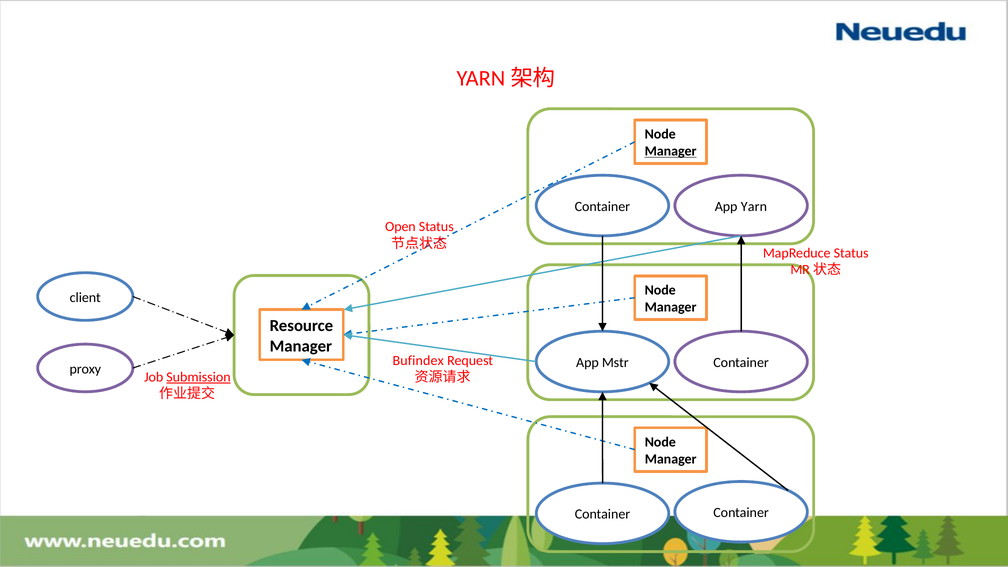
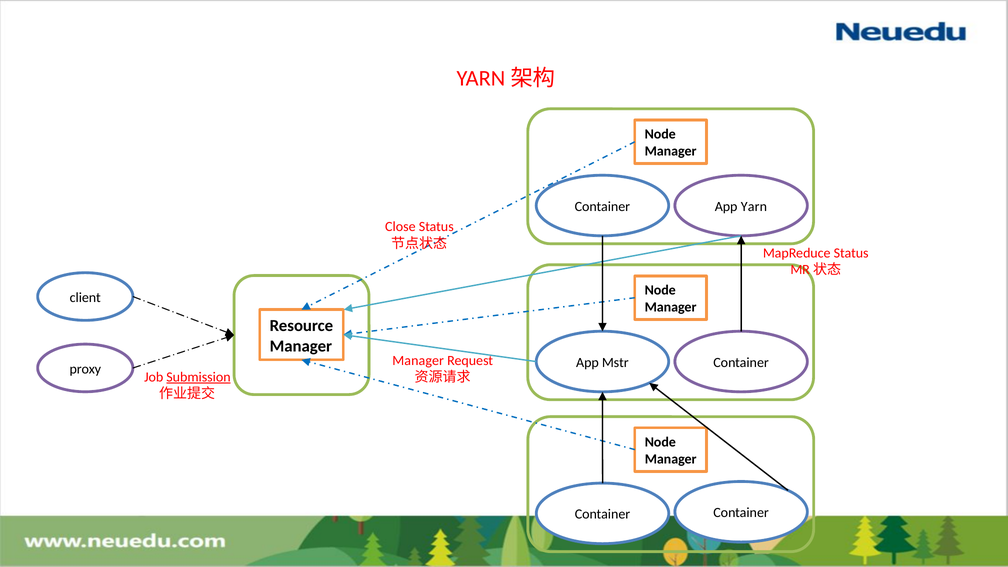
Manager at (671, 151) underline: present -> none
Open: Open -> Close
Bufindex at (418, 361): Bufindex -> Manager
